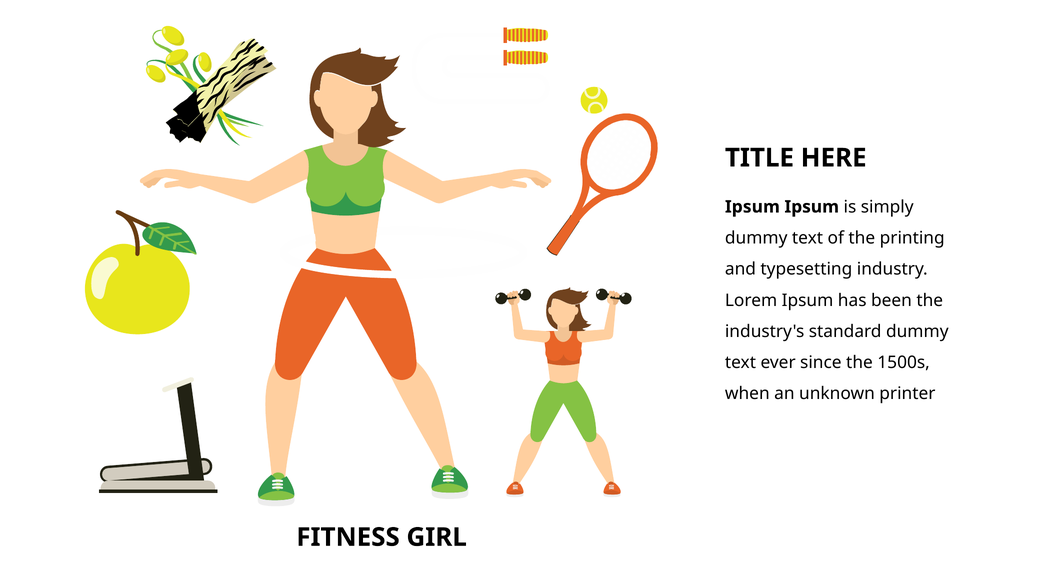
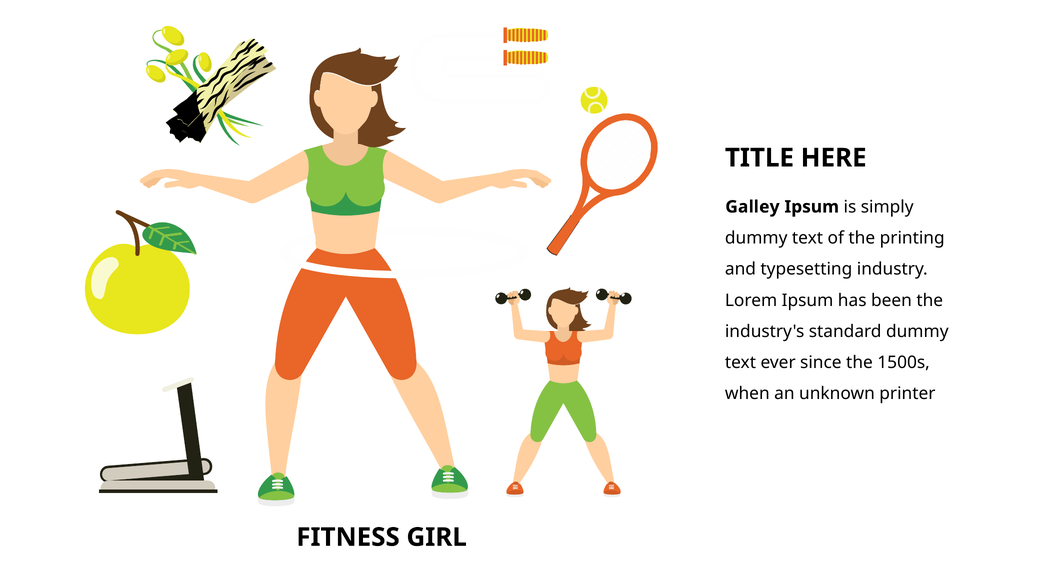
Ipsum at (752, 207): Ipsum -> Galley
